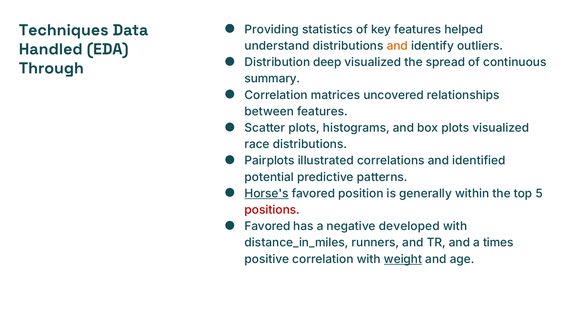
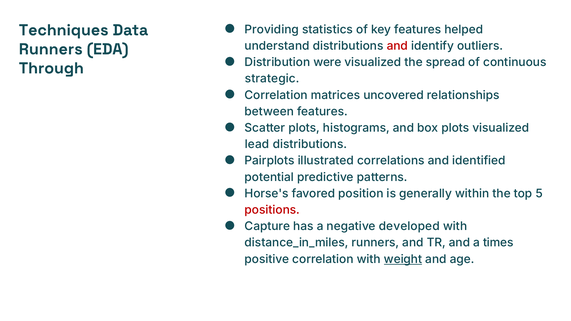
and at (397, 46) colour: orange -> red
Handled at (51, 49): Handled -> Runners
deep: deep -> were
summary: summary -> strategic
race: race -> lead
Horse's underline: present -> none
Favored at (267, 226): Favored -> Capture
